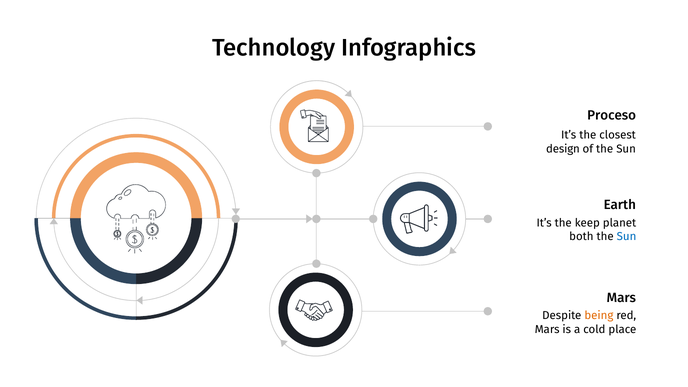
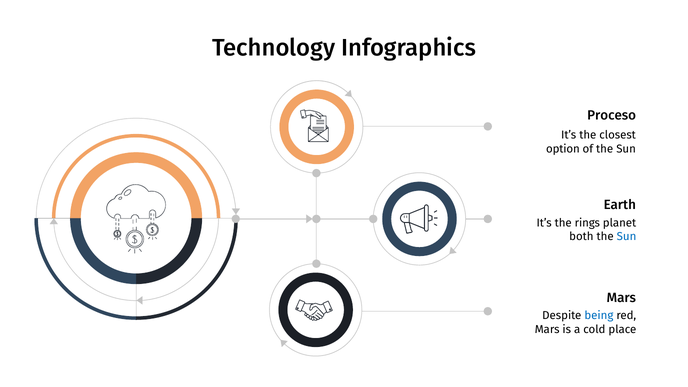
design: design -> option
keep: keep -> rings
being colour: orange -> blue
